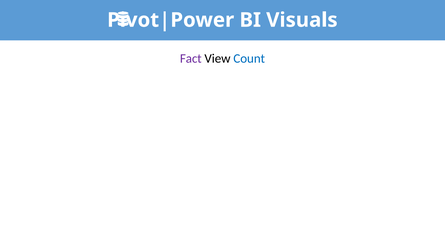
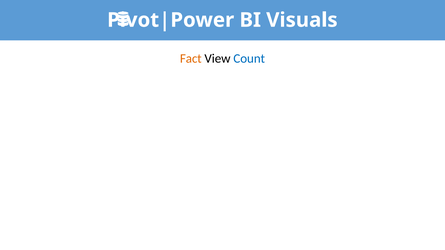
Fact colour: purple -> orange
